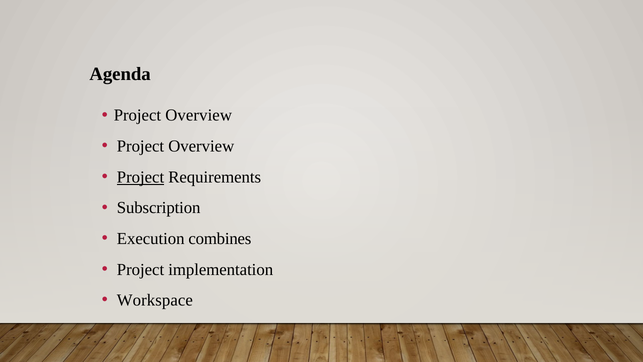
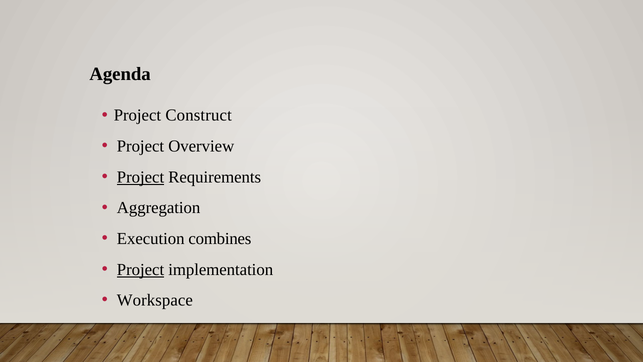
Overview at (199, 115): Overview -> Construct
Subscription: Subscription -> Aggregation
Project at (140, 269) underline: none -> present
